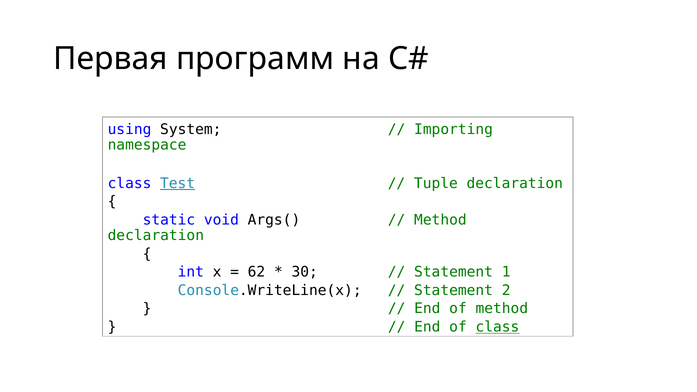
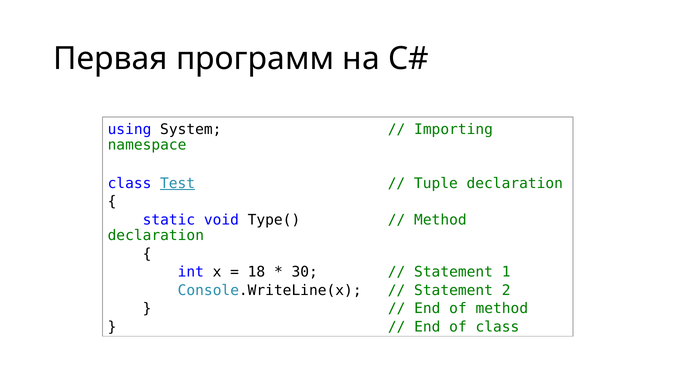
Args(: Args( -> Type(
62: 62 -> 18
class at (497, 327) underline: present -> none
